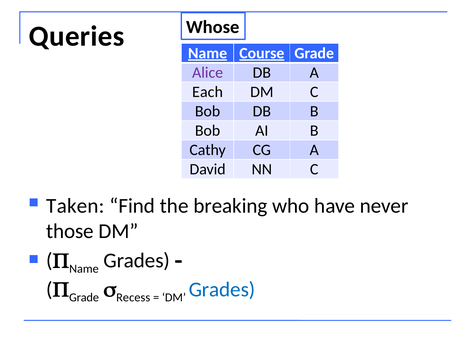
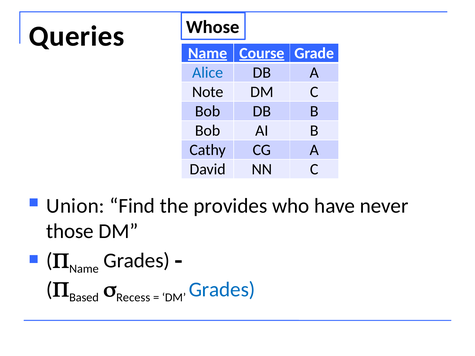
Alice colour: purple -> blue
Each: Each -> Note
Taken: Taken -> Union
breaking: breaking -> provides
Grade at (84, 298): Grade -> Based
